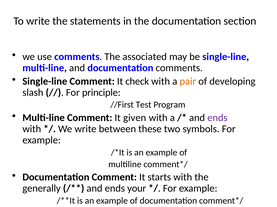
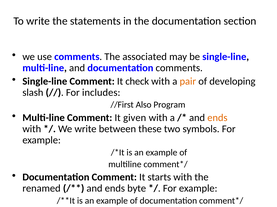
principle: principle -> includes
Test: Test -> Also
ends at (217, 118) colour: purple -> orange
generally: generally -> renamed
your: your -> byte
